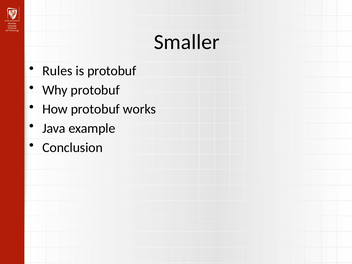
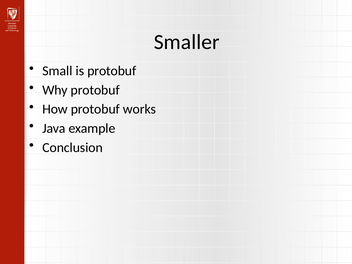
Rules: Rules -> Small
